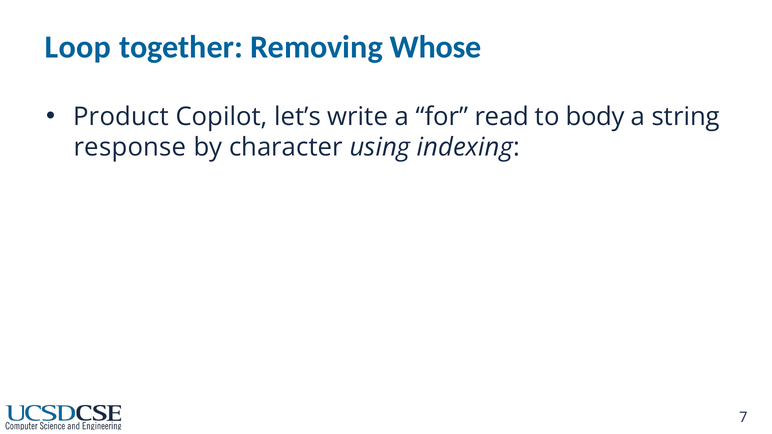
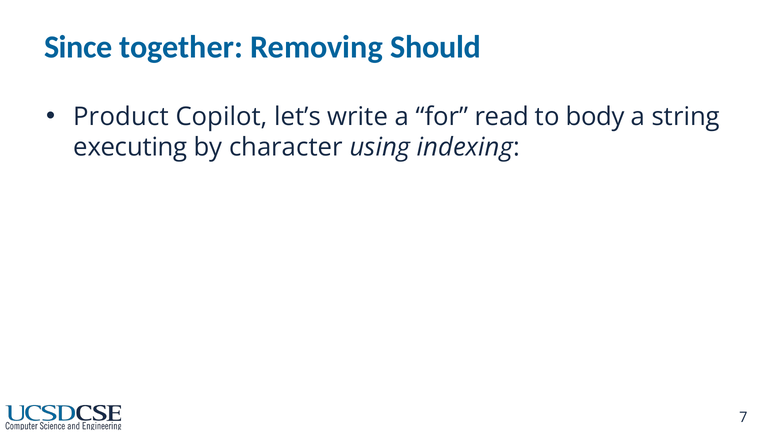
Loop: Loop -> Since
Whose: Whose -> Should
response: response -> executing
